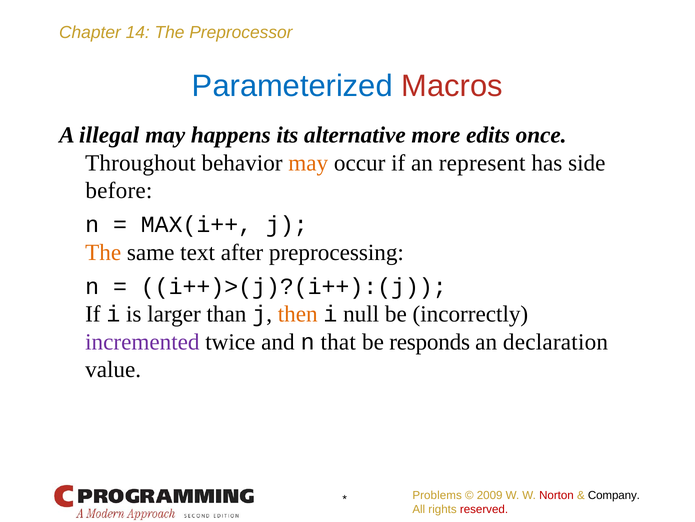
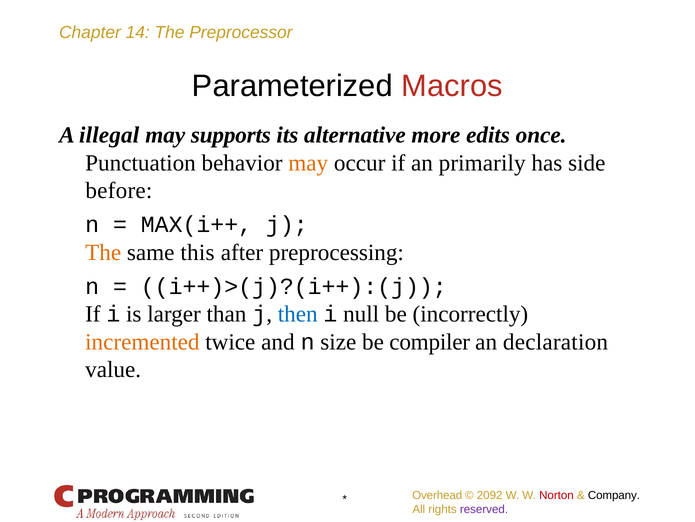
Parameterized colour: blue -> black
happens: happens -> supports
Throughout: Throughout -> Punctuation
represent: represent -> primarily
text: text -> this
then colour: orange -> blue
incremented colour: purple -> orange
that: that -> size
responds: responds -> compiler
Problems: Problems -> Overhead
2009: 2009 -> 2092
reserved colour: red -> purple
